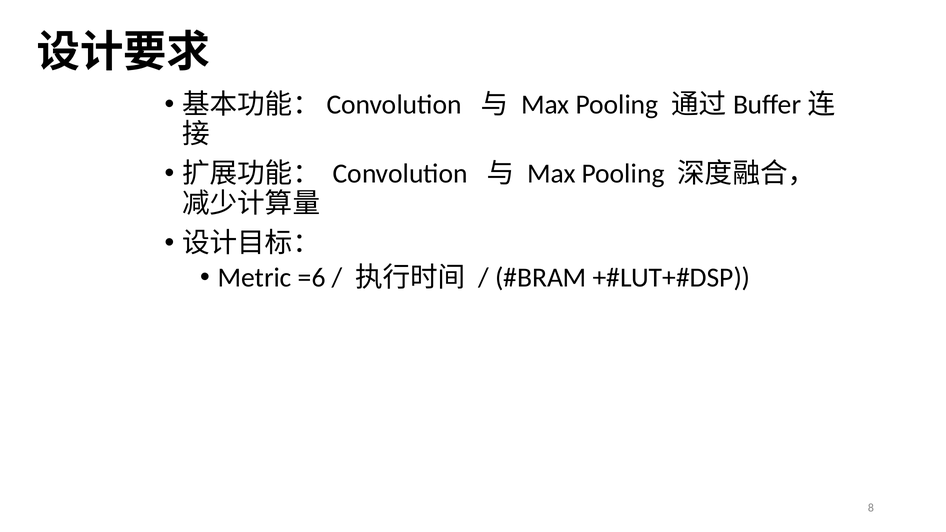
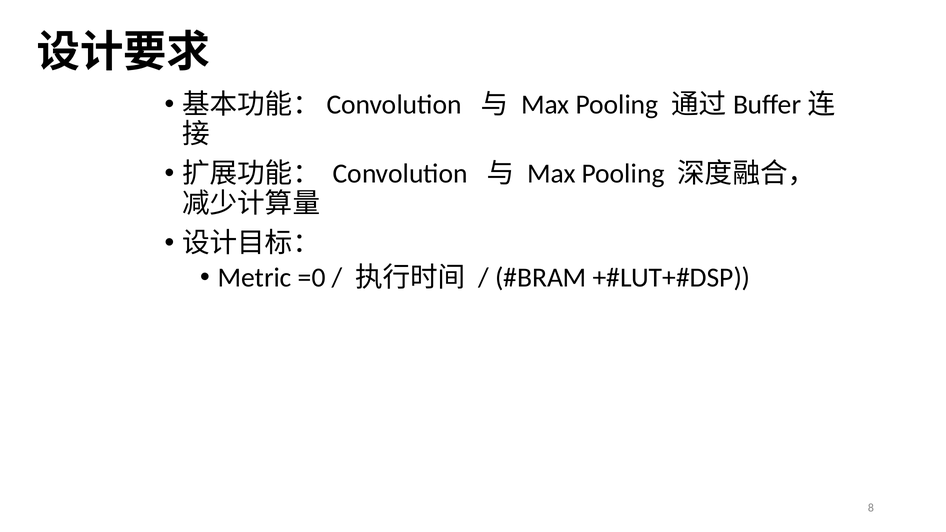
=6: =6 -> =0
